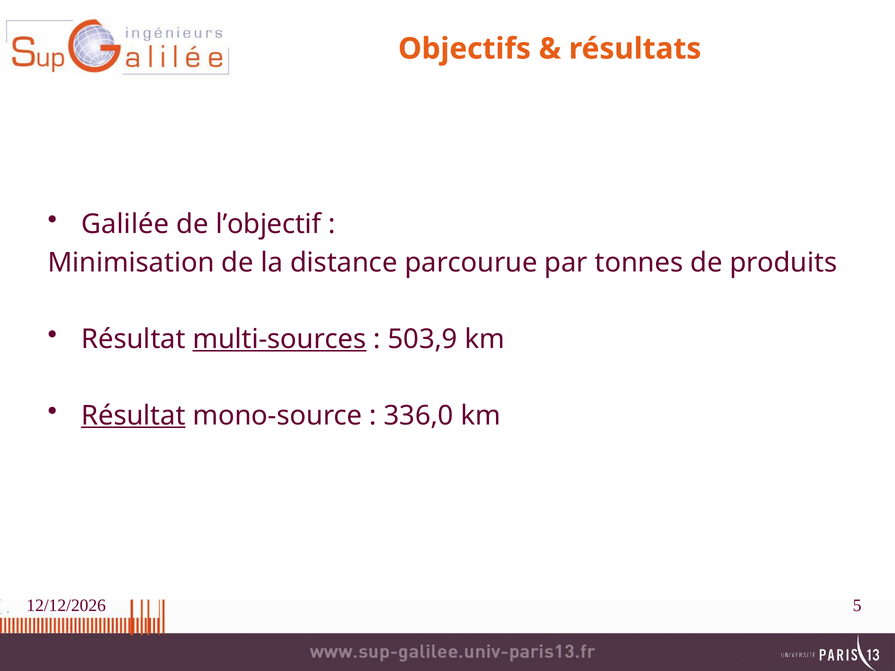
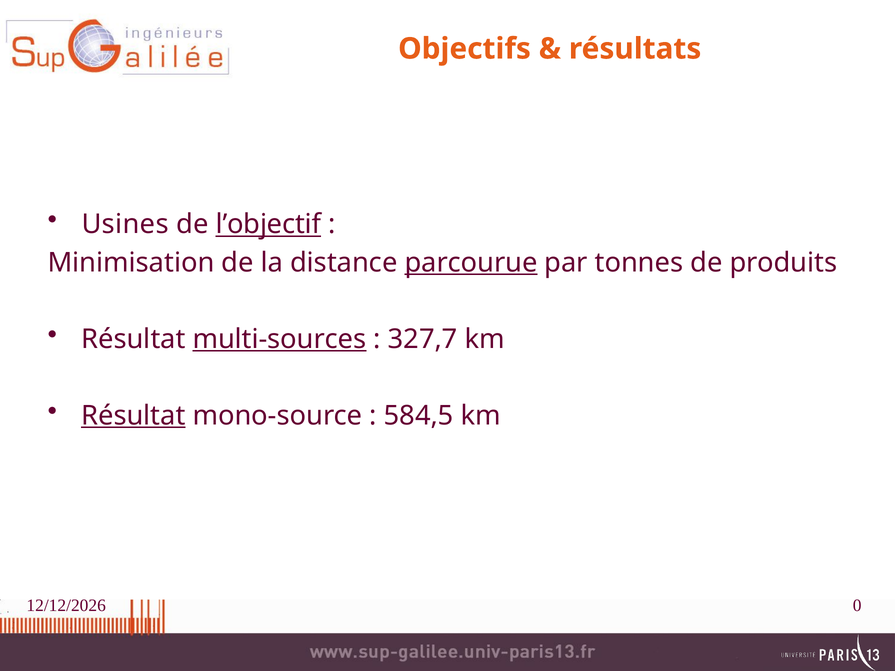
Galilée: Galilée -> Usines
l’objectif underline: none -> present
parcourue underline: none -> present
503,9: 503,9 -> 327,7
336,0: 336,0 -> 584,5
5: 5 -> 0
